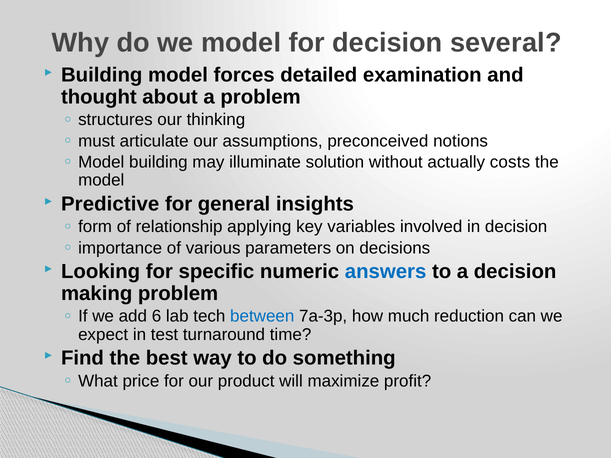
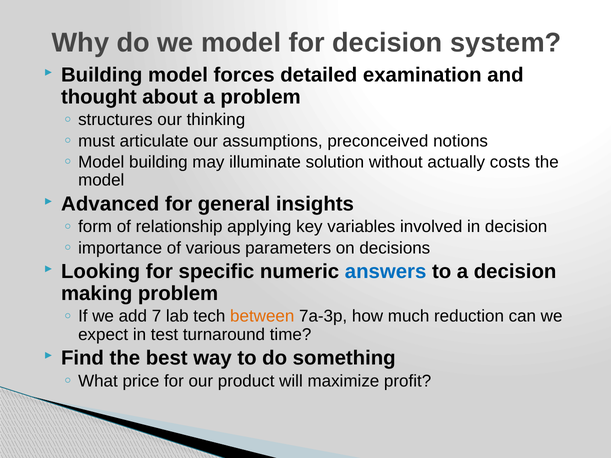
several: several -> system
Predictive: Predictive -> Advanced
6: 6 -> 7
between colour: blue -> orange
